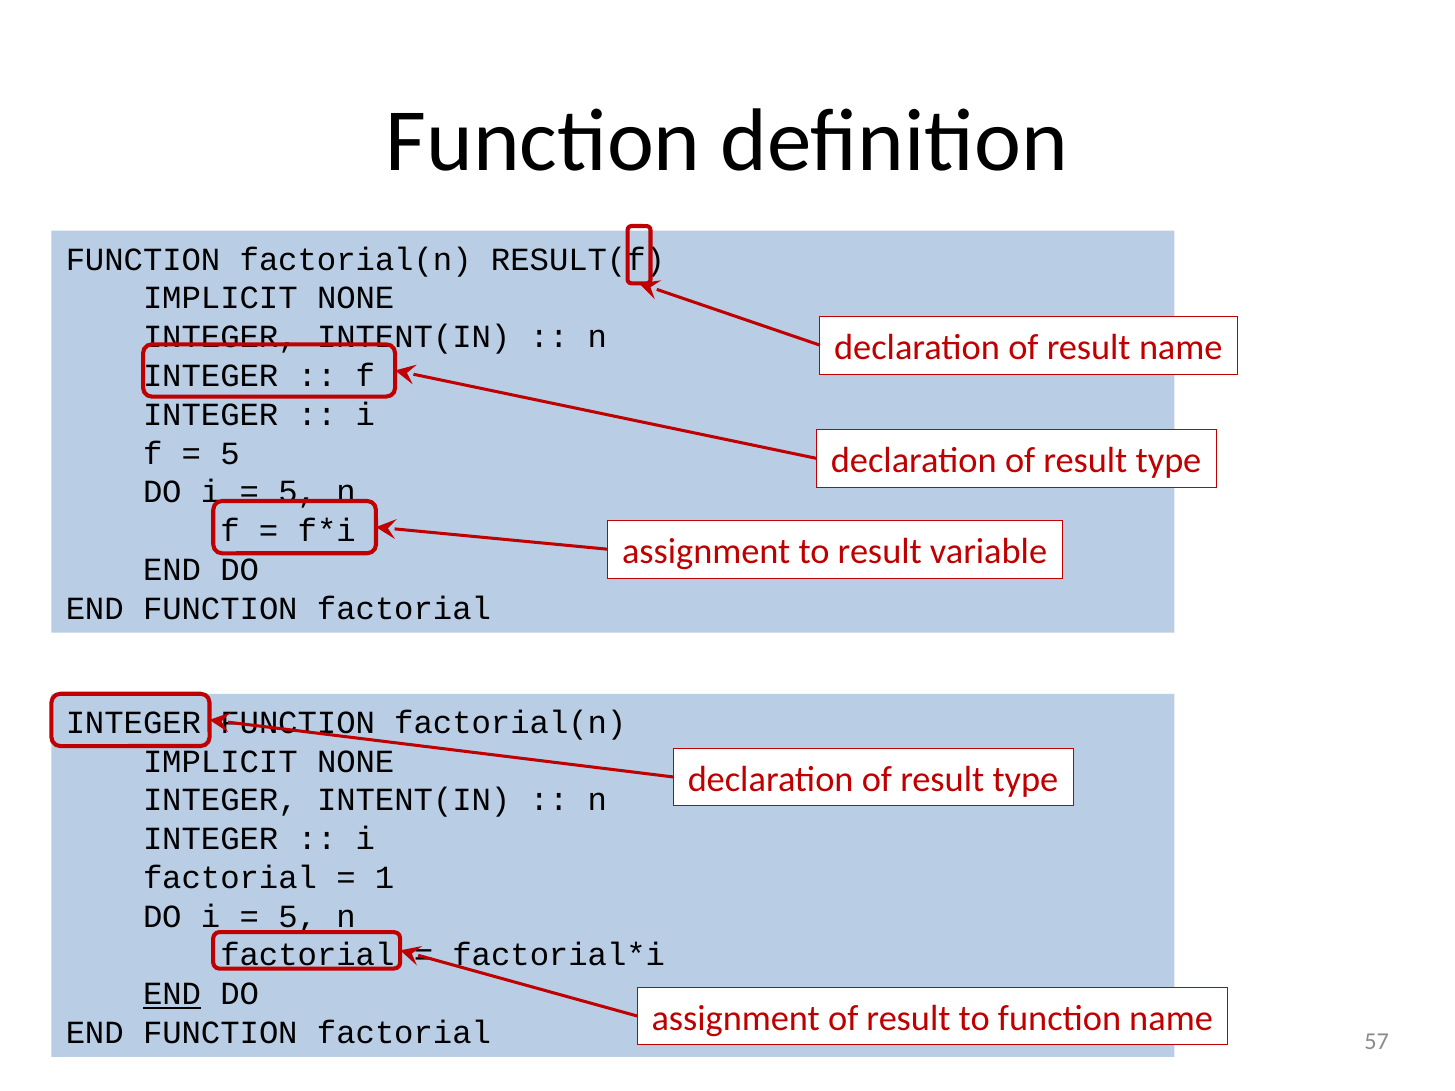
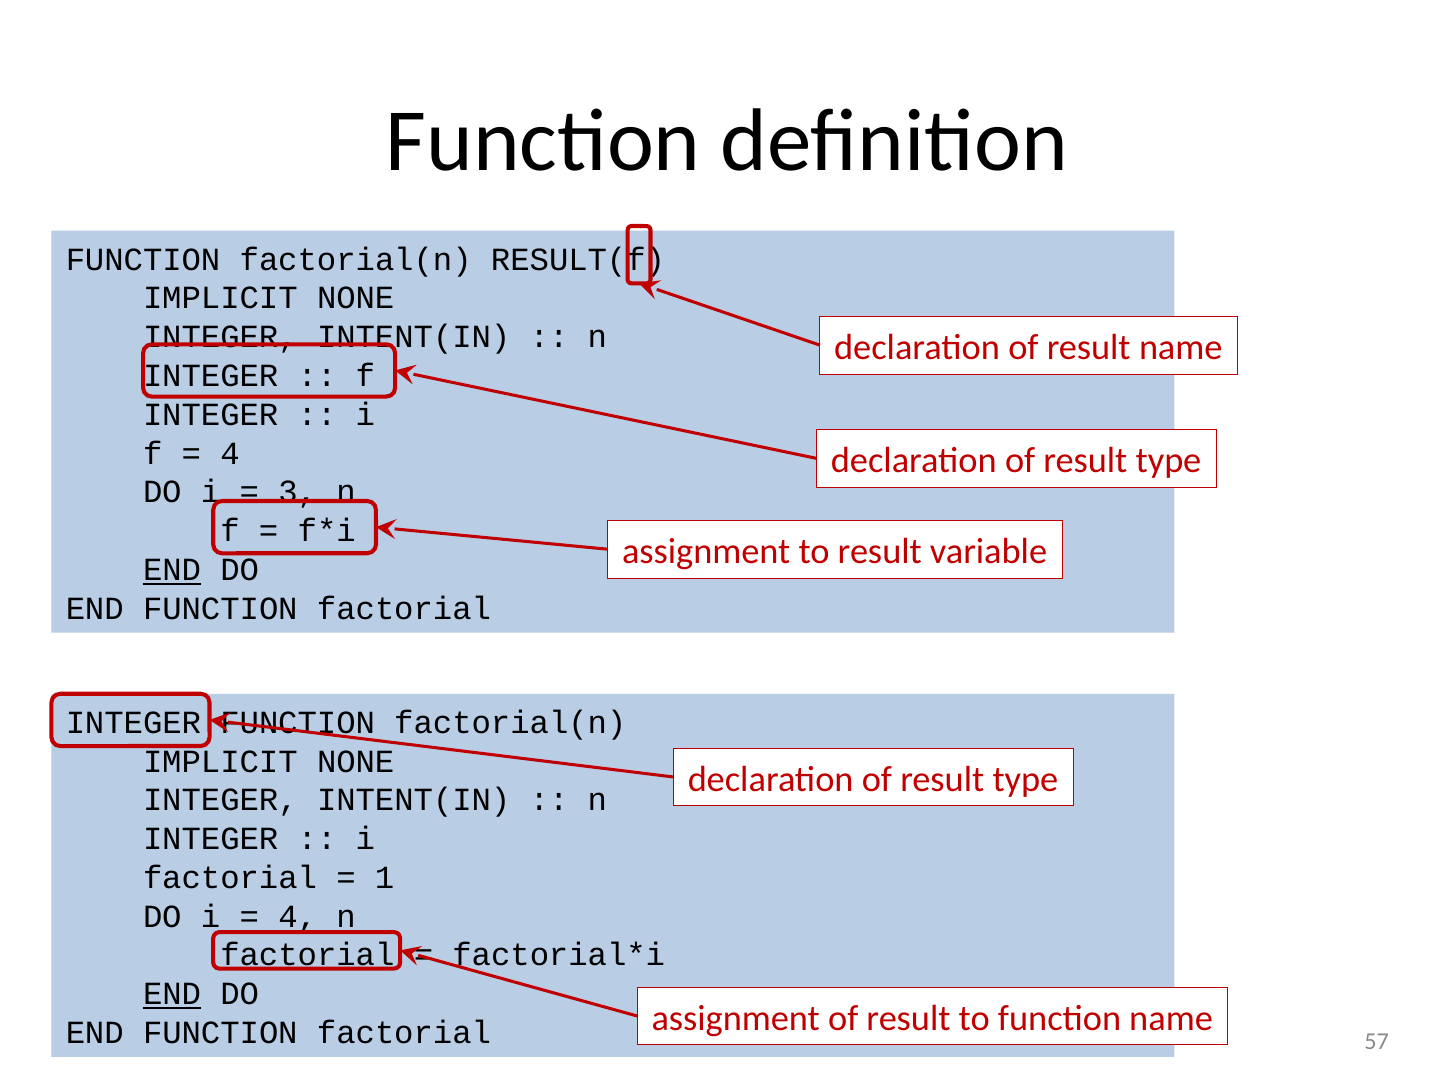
5 at (230, 453): 5 -> 4
5 at (298, 492): 5 -> 3
END at (172, 570) underline: none -> present
5 at (298, 917): 5 -> 4
